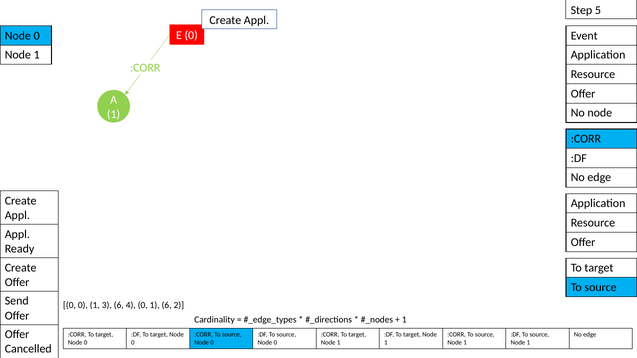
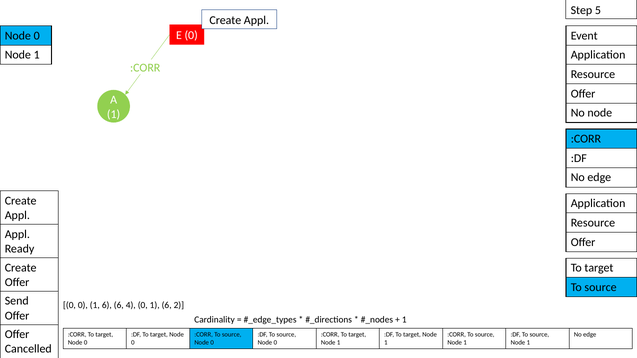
0 0 1 3: 3 -> 6
